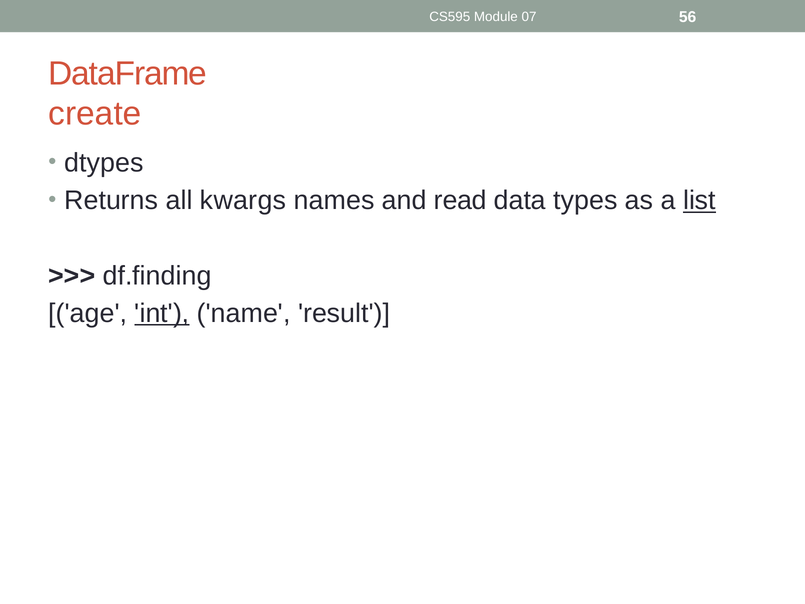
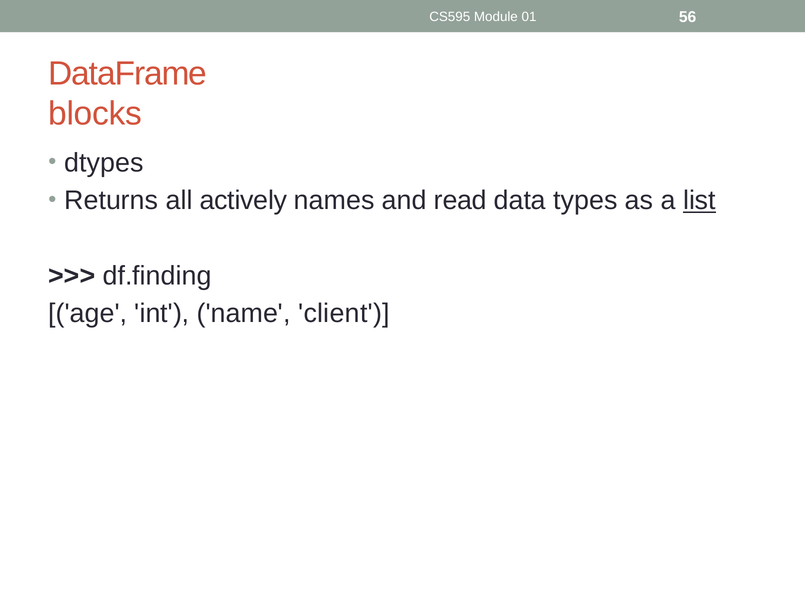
07: 07 -> 01
create: create -> blocks
kwargs: kwargs -> actively
int underline: present -> none
result: result -> client
